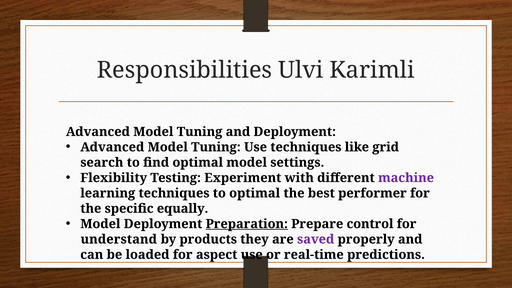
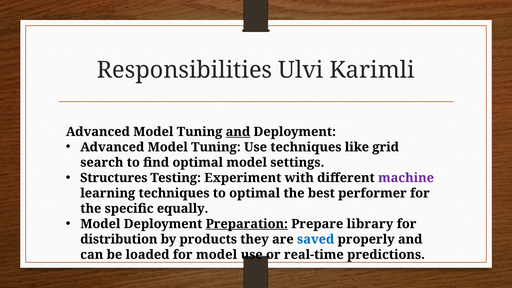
and at (238, 132) underline: none -> present
Flexibility: Flexibility -> Structures
control: control -> library
understand: understand -> distribution
saved colour: purple -> blue
for aspect: aspect -> model
